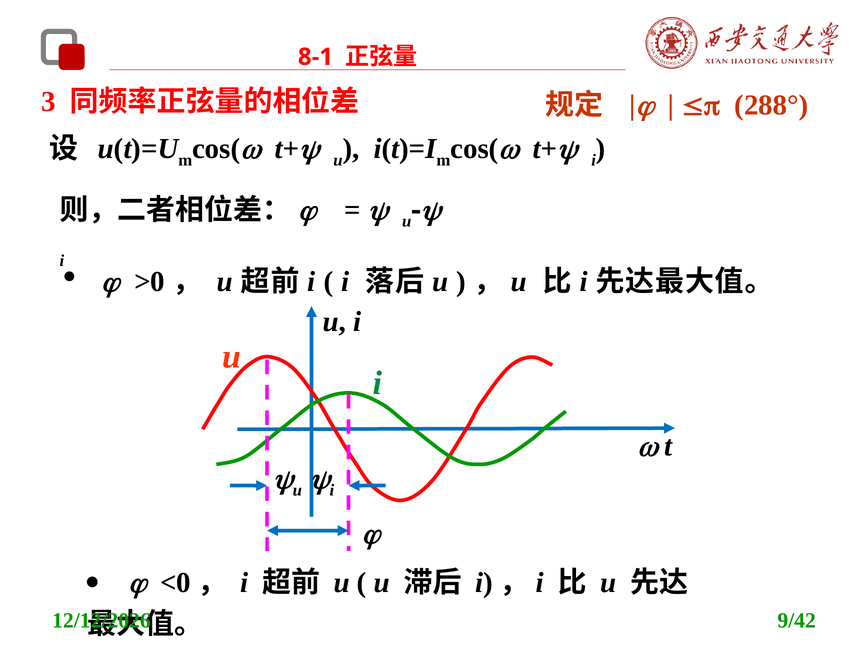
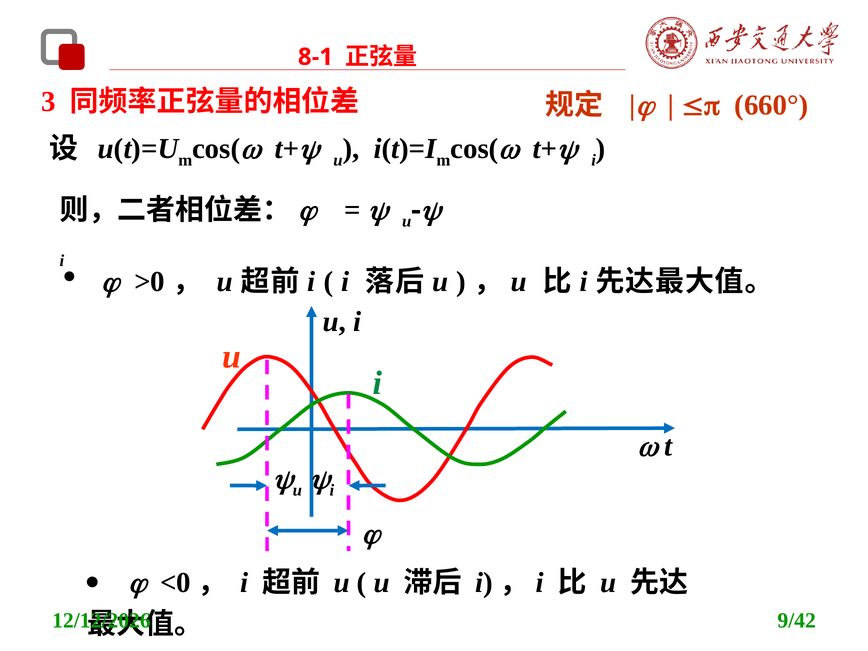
288°: 288° -> 660°
